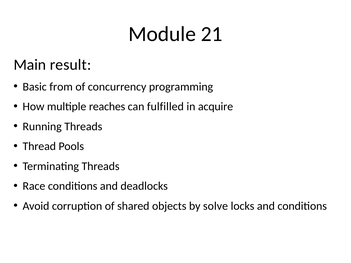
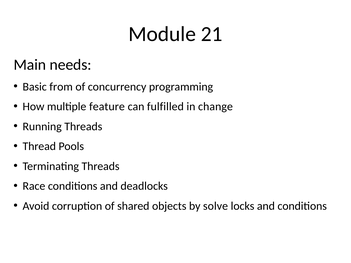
result: result -> needs
reaches: reaches -> feature
acquire: acquire -> change
